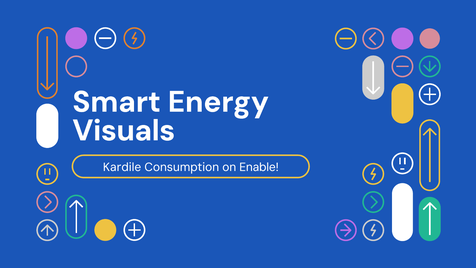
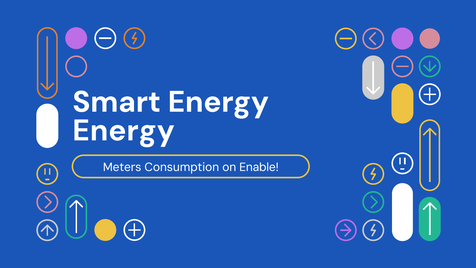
Visuals at (124, 130): Visuals -> Energy
Kardile: Kardile -> Meters
